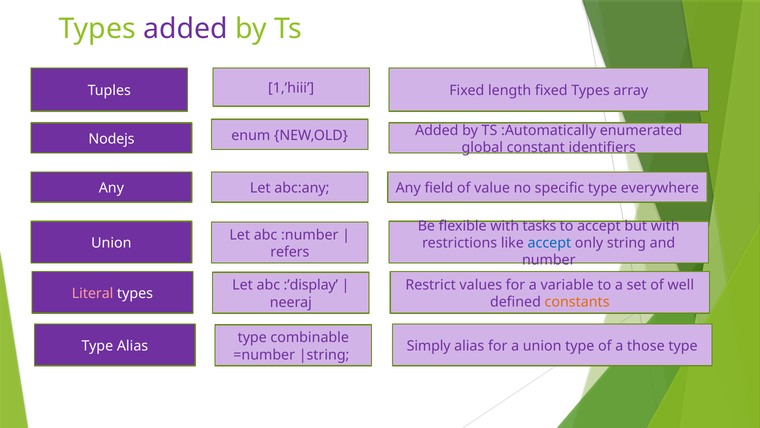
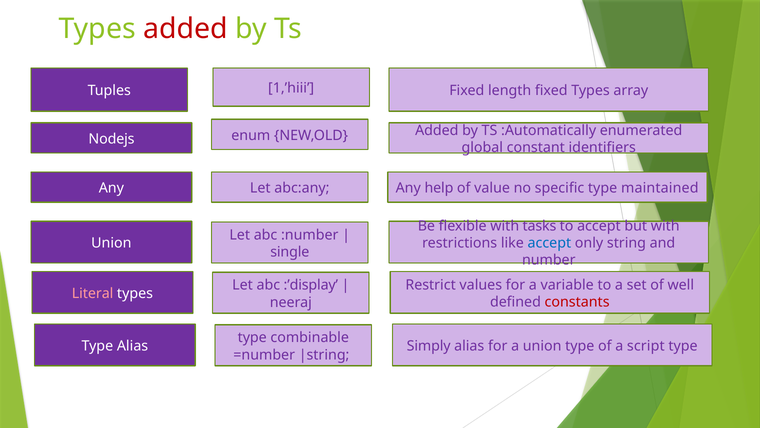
added at (185, 29) colour: purple -> red
field: field -> help
everywhere: everywhere -> maintained
refers: refers -> single
constants colour: orange -> red
those: those -> script
